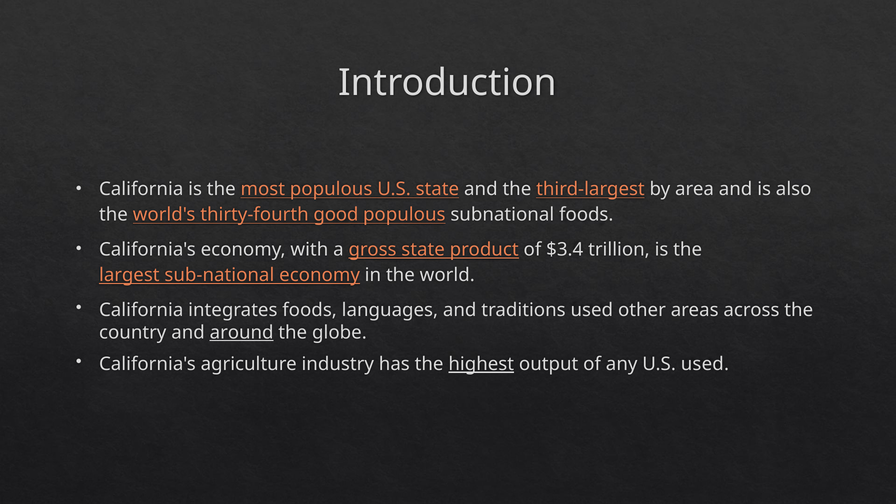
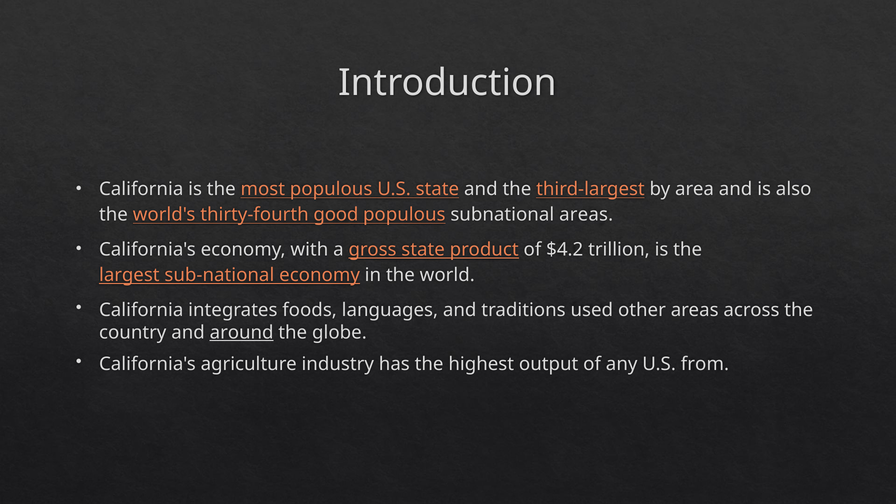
subnational foods: foods -> areas
$3.4: $3.4 -> $4.2
highest underline: present -> none
U.S used: used -> from
